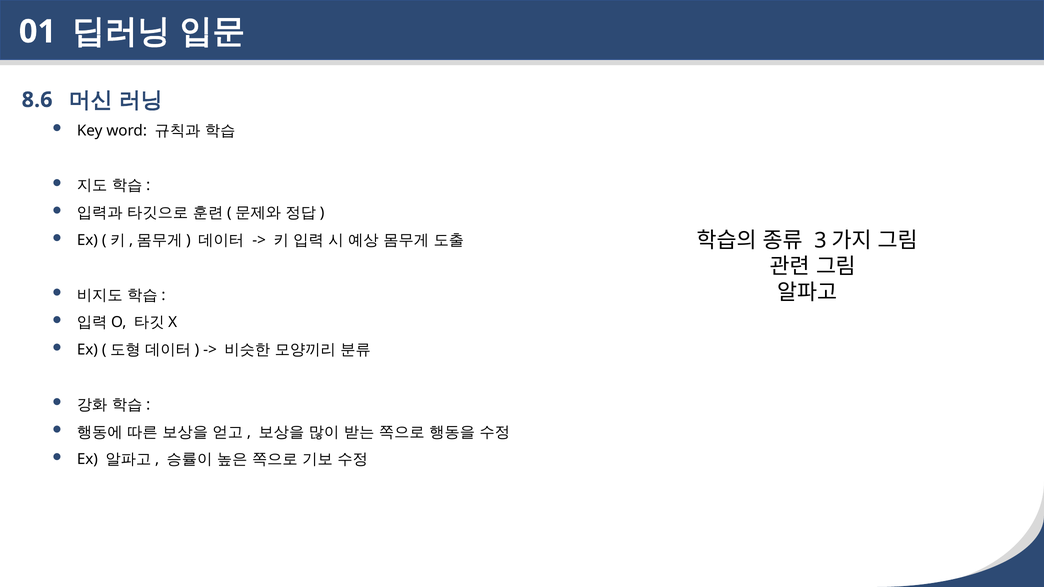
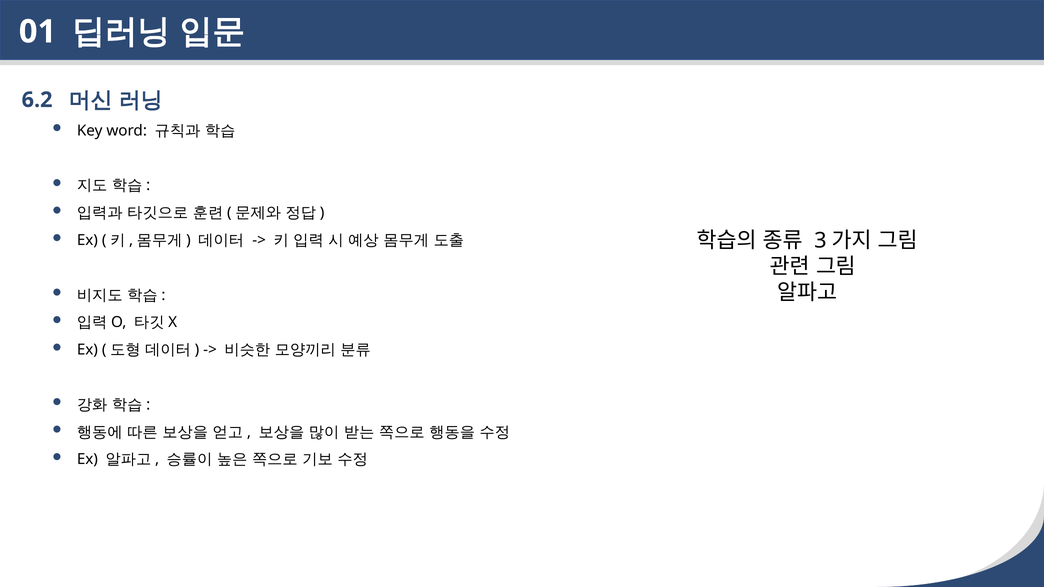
8.6: 8.6 -> 6.2
